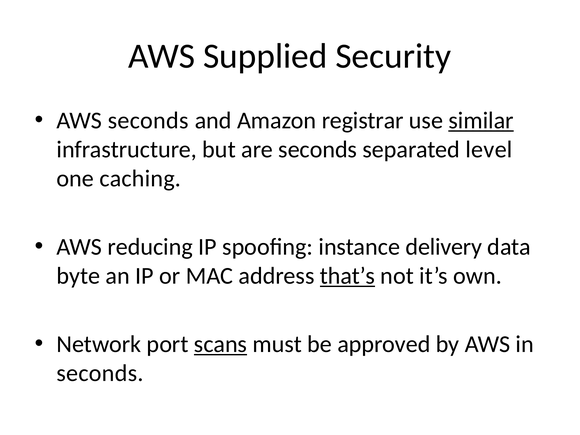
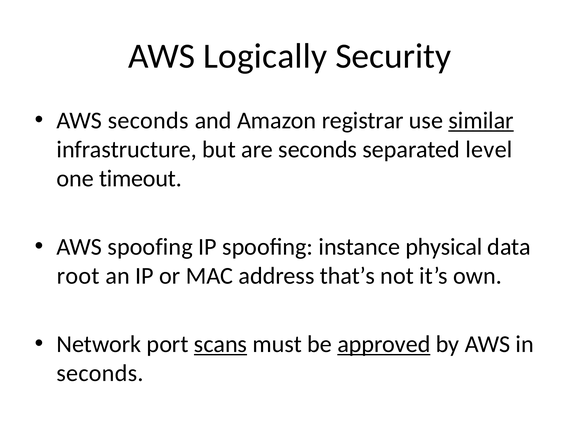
Supplied: Supplied -> Logically
caching: caching -> timeout
AWS reducing: reducing -> spoofing
delivery: delivery -> physical
byte: byte -> root
that’s underline: present -> none
approved underline: none -> present
